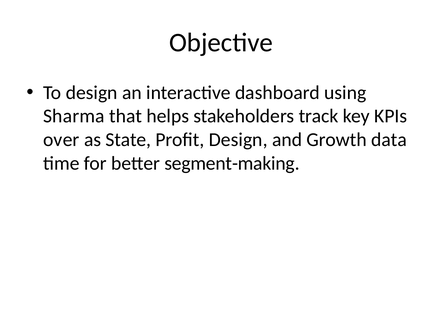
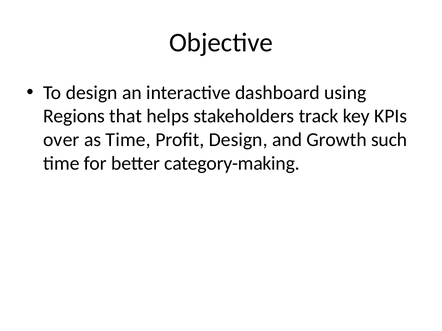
Sharma: Sharma -> Regions
as State: State -> Time
data: data -> such
segment-making: segment-making -> category-making
